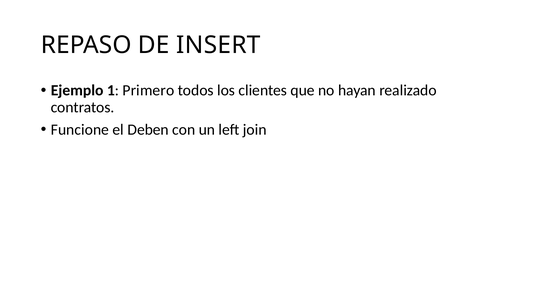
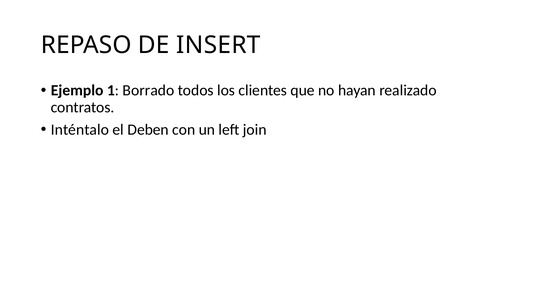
Primero: Primero -> Borrado
Funcione: Funcione -> Inténtalo
